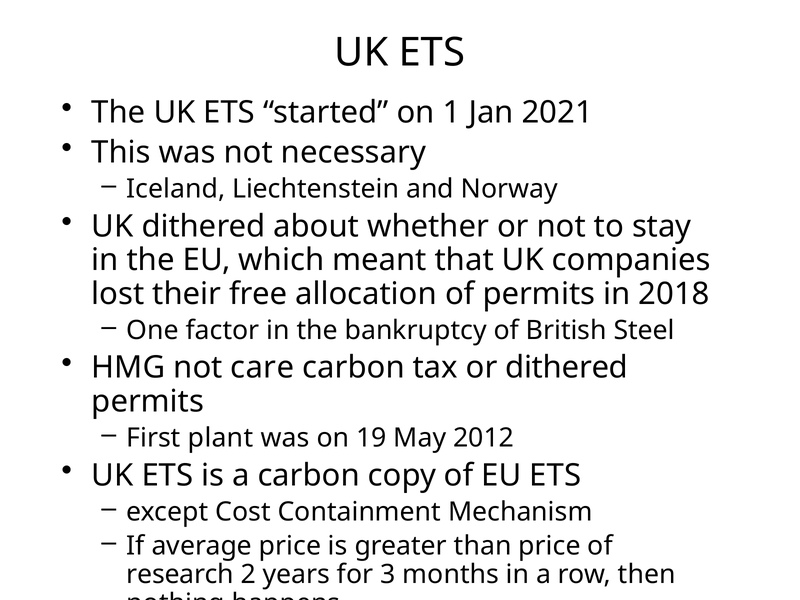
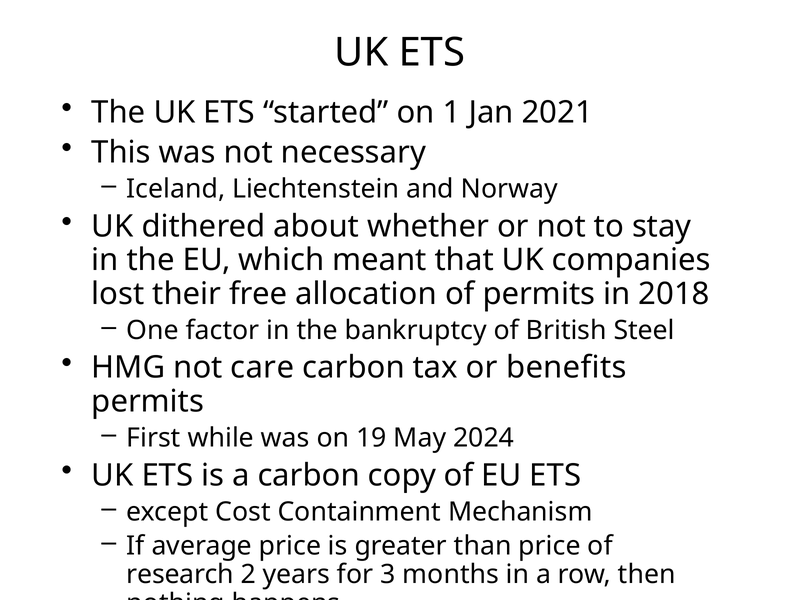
or dithered: dithered -> benefits
plant: plant -> while
2012: 2012 -> 2024
